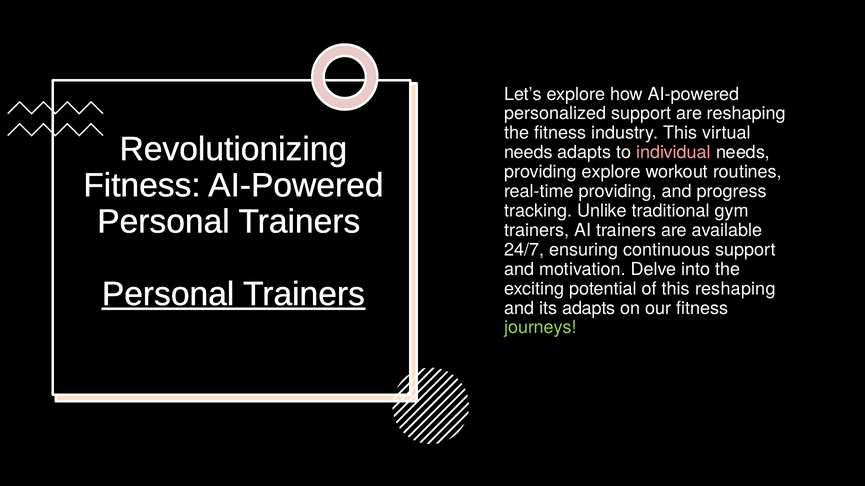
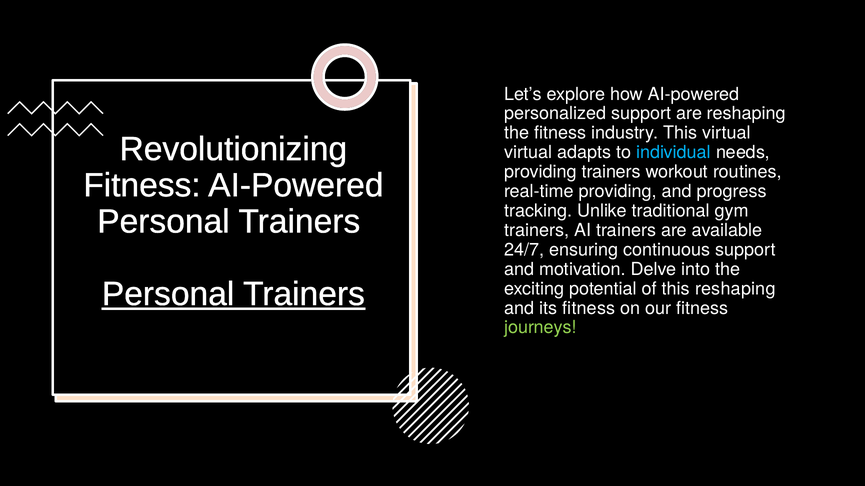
needs at (528, 153): needs -> virtual
individual colour: pink -> light blue
providing explore: explore -> trainers
its adapts: adapts -> fitness
